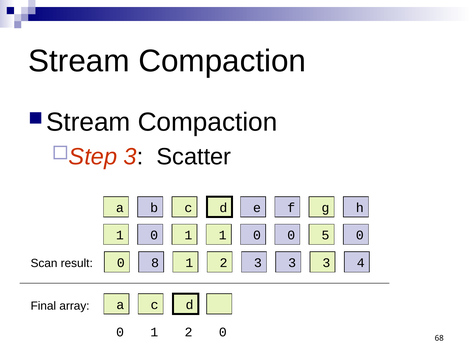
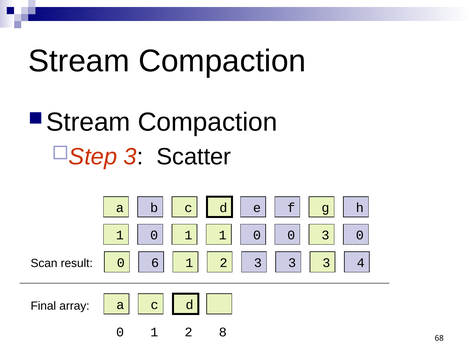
0 5: 5 -> 3
8: 8 -> 6
2 0: 0 -> 8
